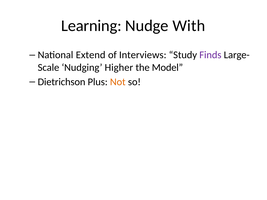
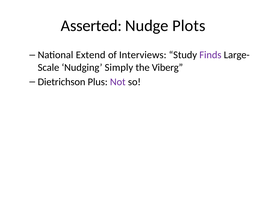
Learning: Learning -> Asserted
With: With -> Plots
Higher: Higher -> Simply
Model: Model -> Viberg
Not colour: orange -> purple
